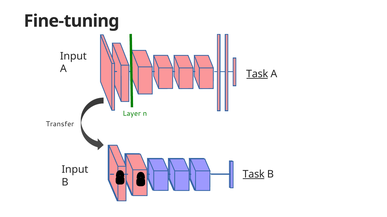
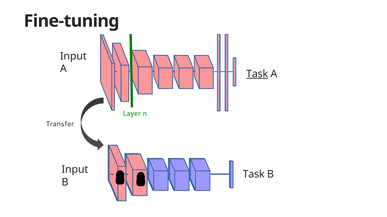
Task at (254, 175) underline: present -> none
